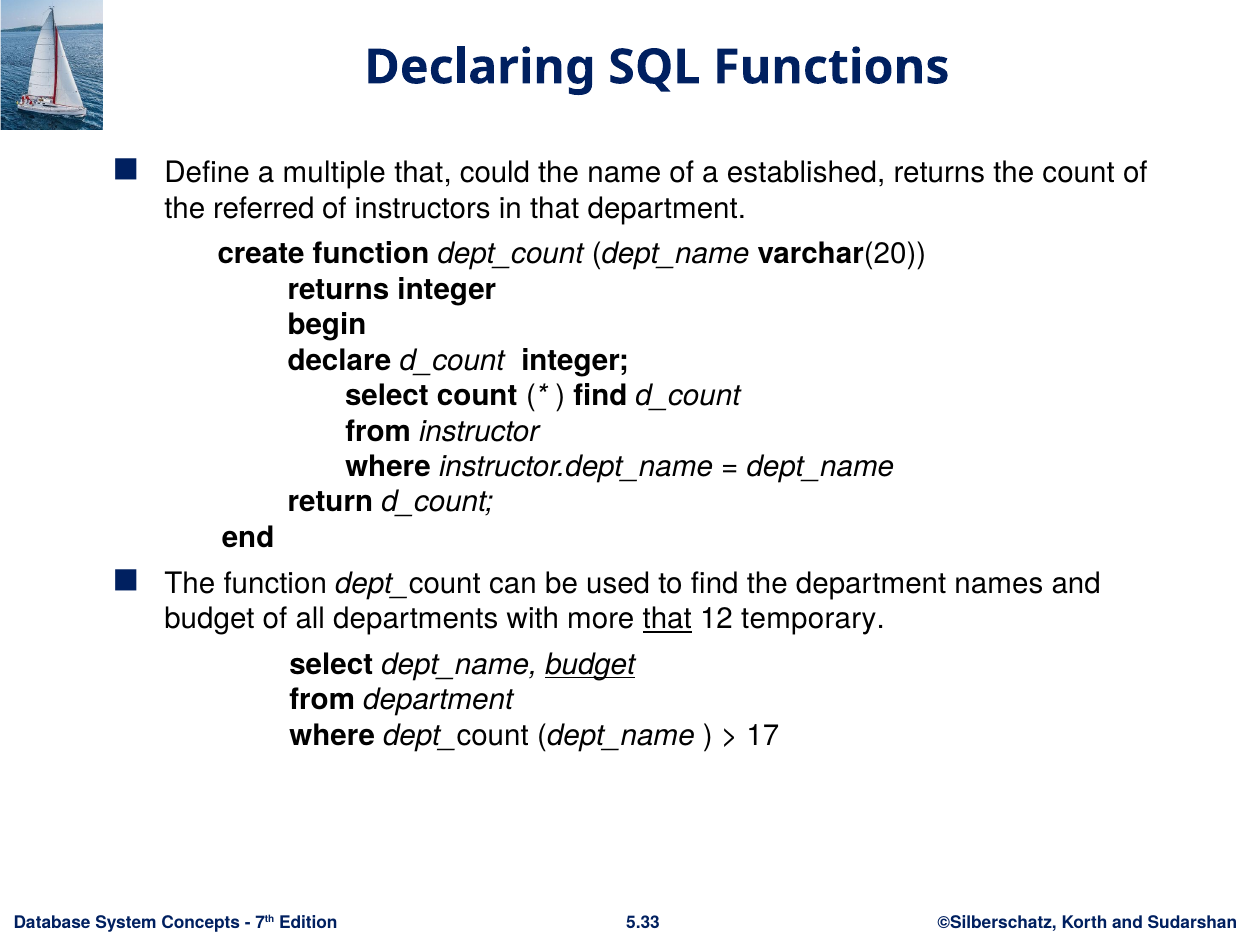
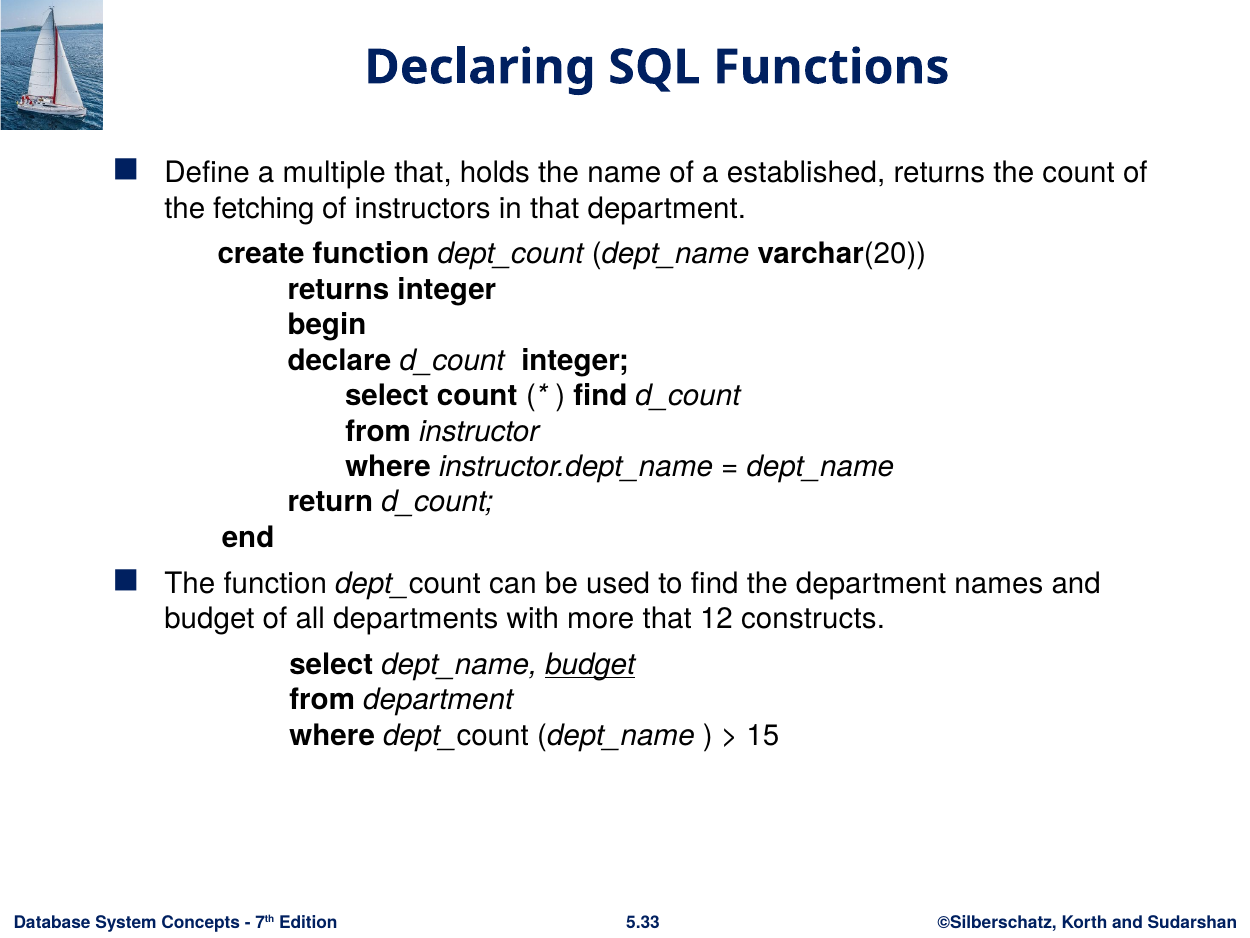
could: could -> holds
referred: referred -> fetching
that at (667, 619) underline: present -> none
temporary: temporary -> constructs
17: 17 -> 15
